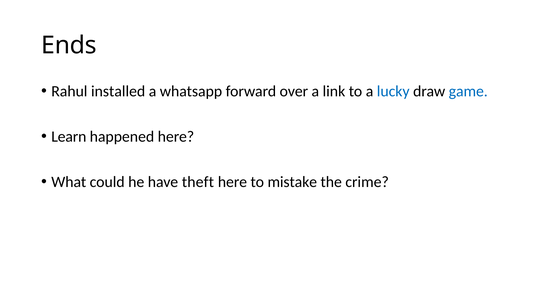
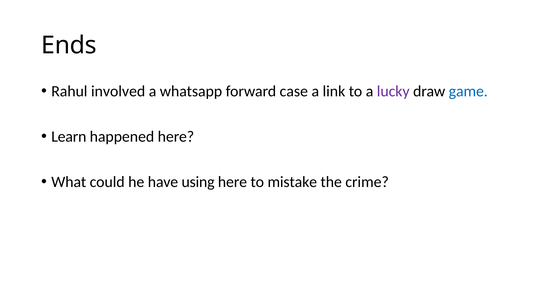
installed: installed -> involved
over: over -> case
lucky colour: blue -> purple
theft: theft -> using
